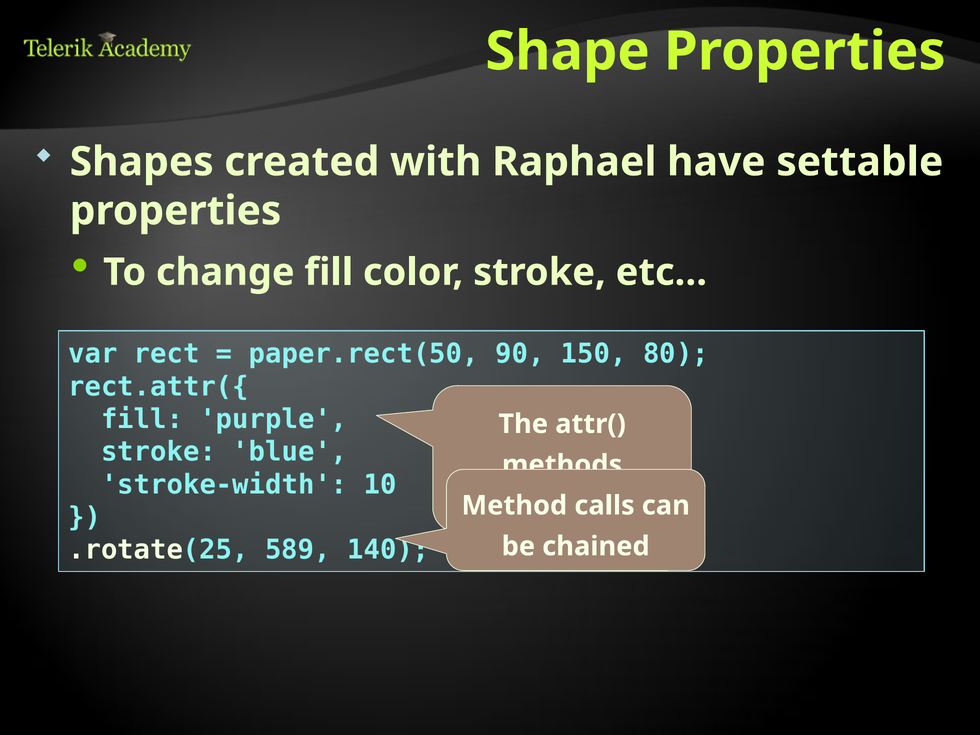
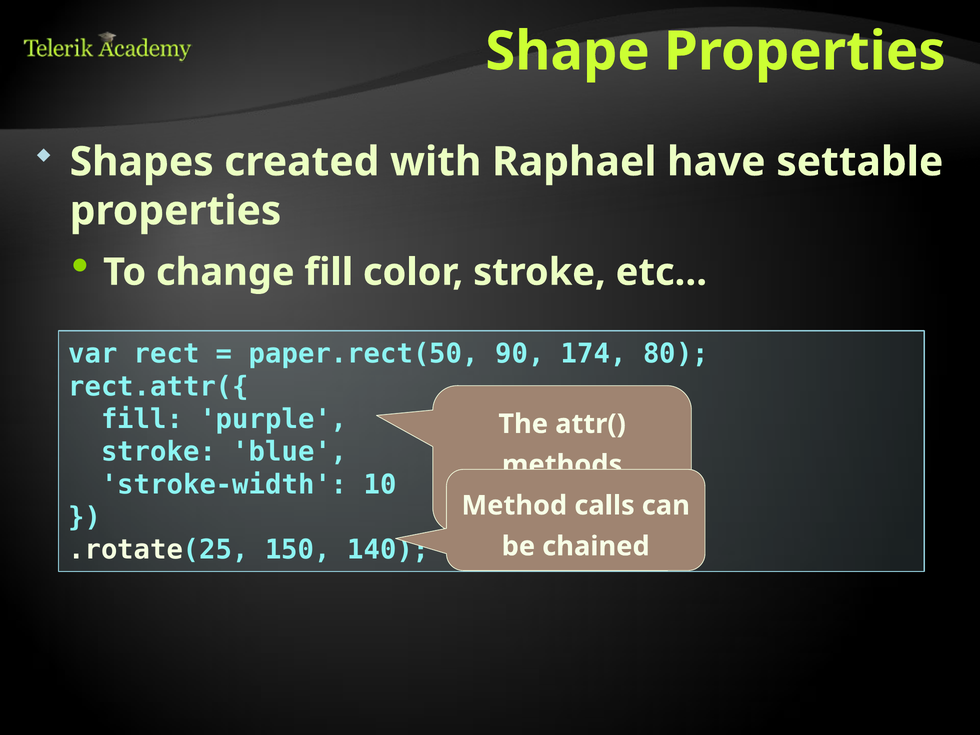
150: 150 -> 174
589: 589 -> 150
